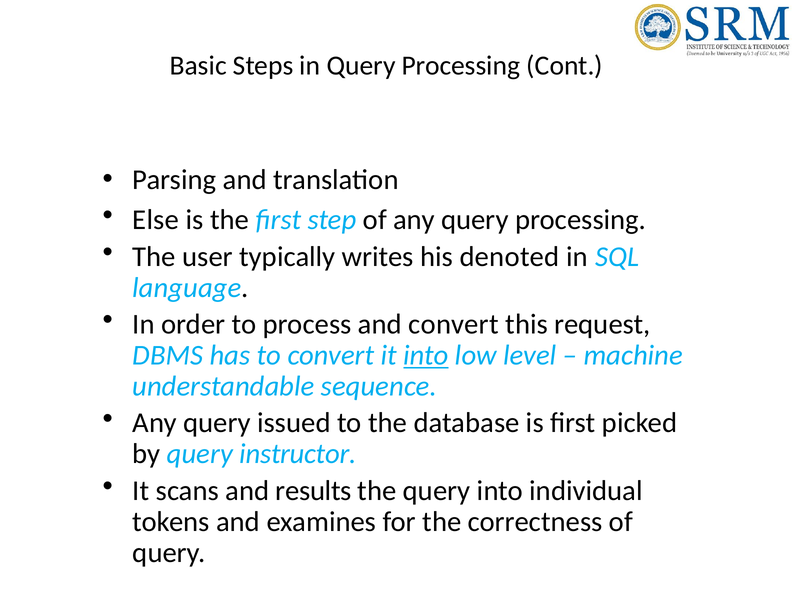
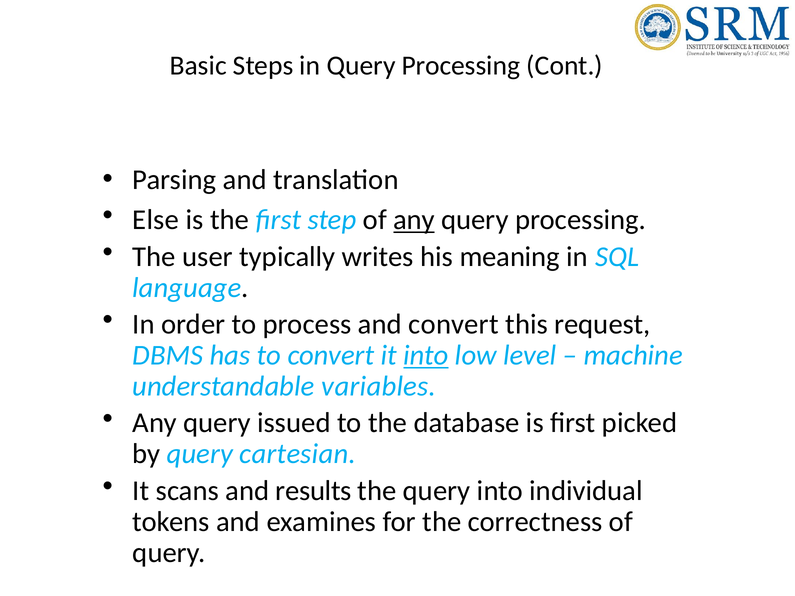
any at (414, 220) underline: none -> present
denoted: denoted -> meaning
sequence: sequence -> variables
instructor: instructor -> cartesian
